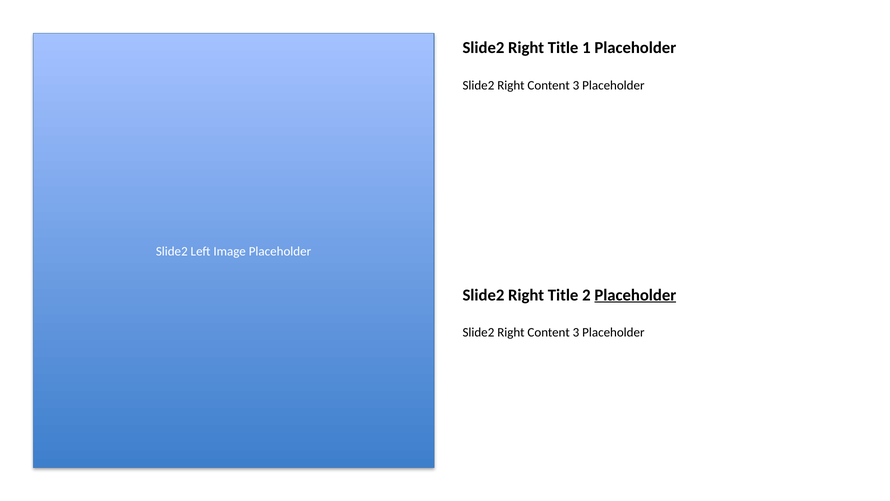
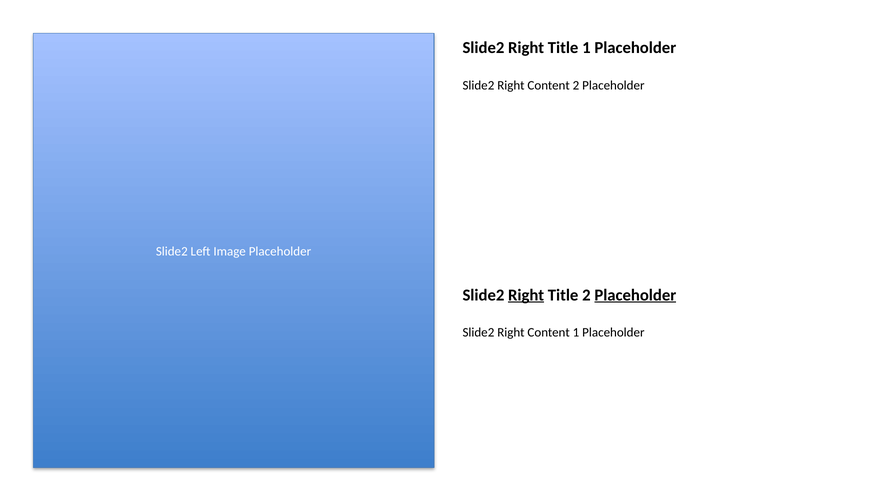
3 at (576, 85): 3 -> 2
Right at (526, 295) underline: none -> present
3 at (576, 332): 3 -> 1
